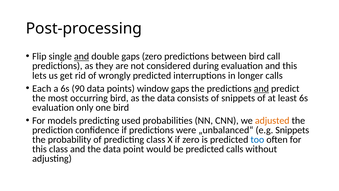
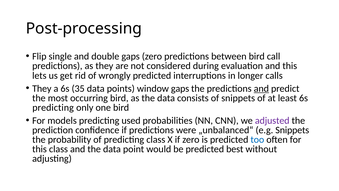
and at (82, 56) underline: present -> none
Each at (42, 88): Each -> They
90: 90 -> 35
evaluation at (53, 107): evaluation -> predicting
adjusted colour: orange -> purple
predicted calls: calls -> best
